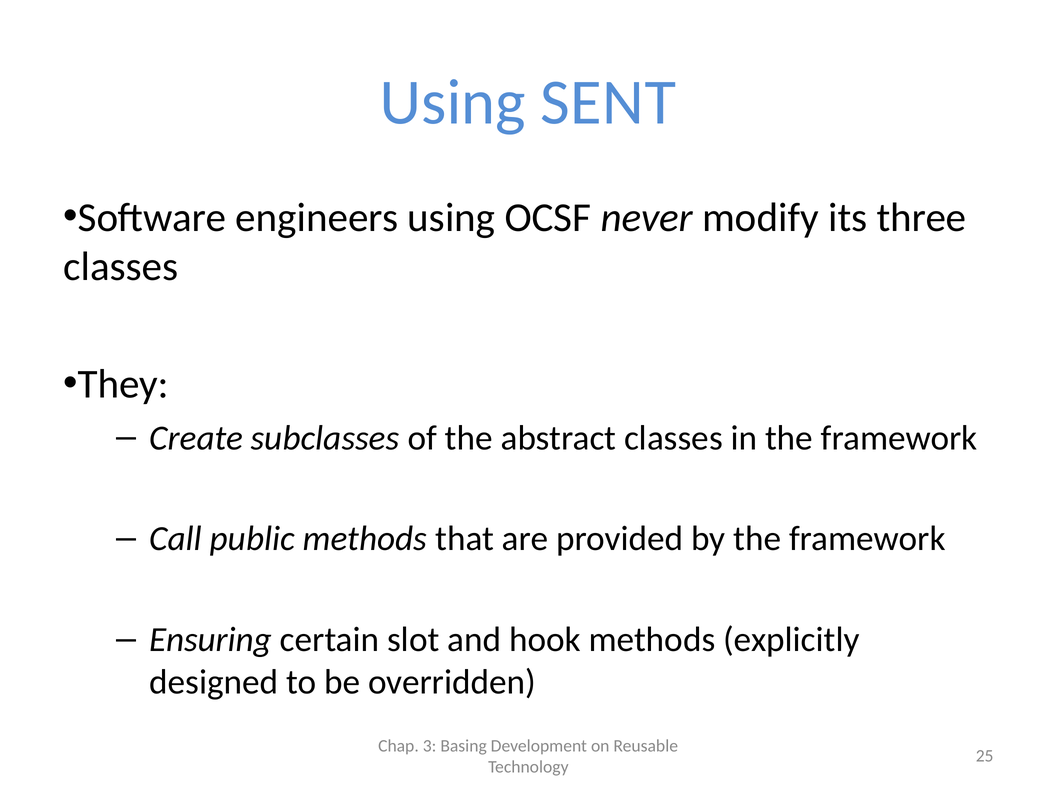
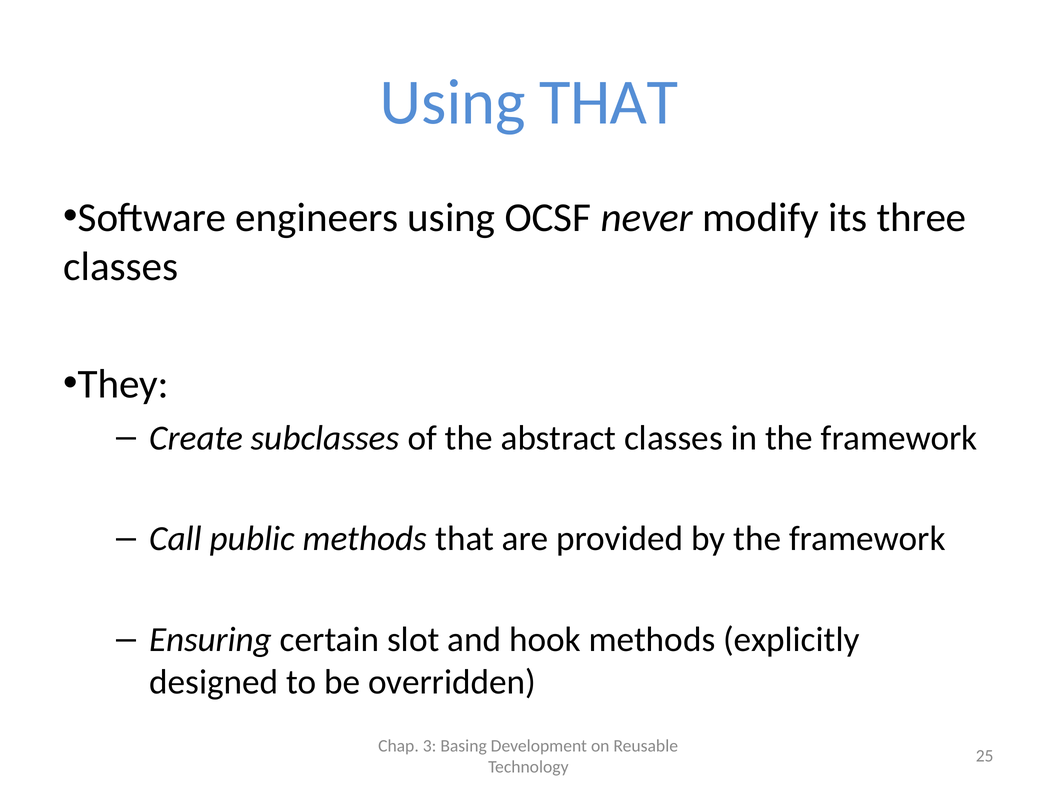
Using SENT: SENT -> THAT
